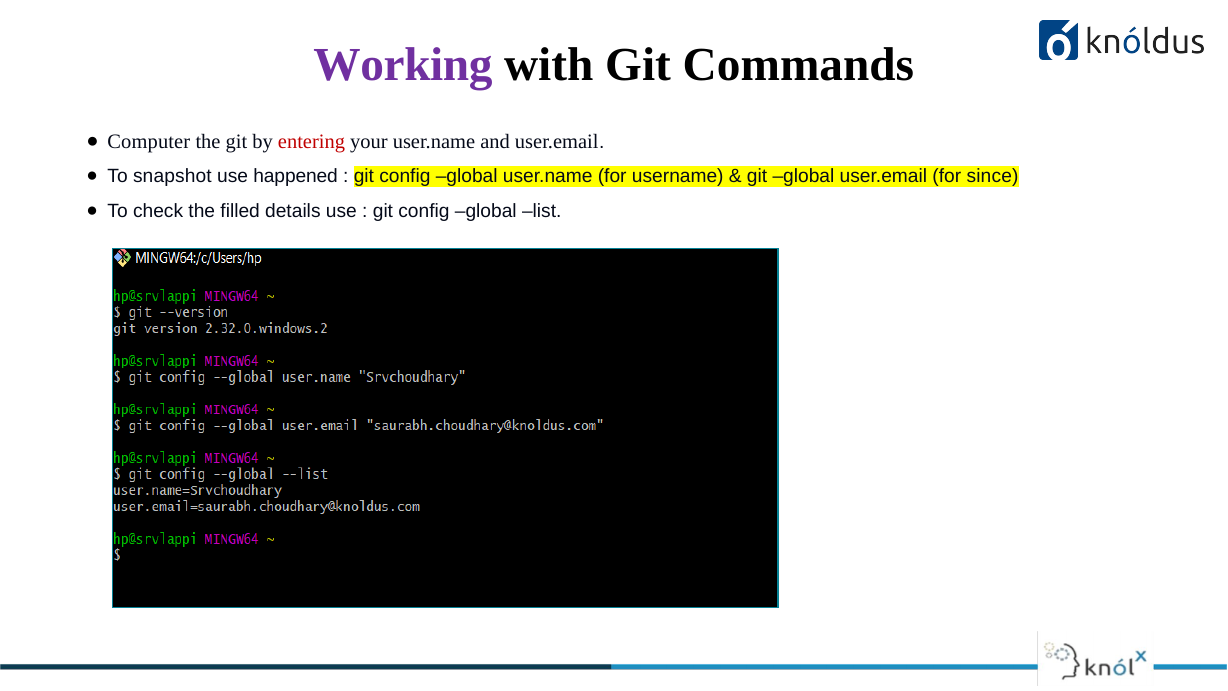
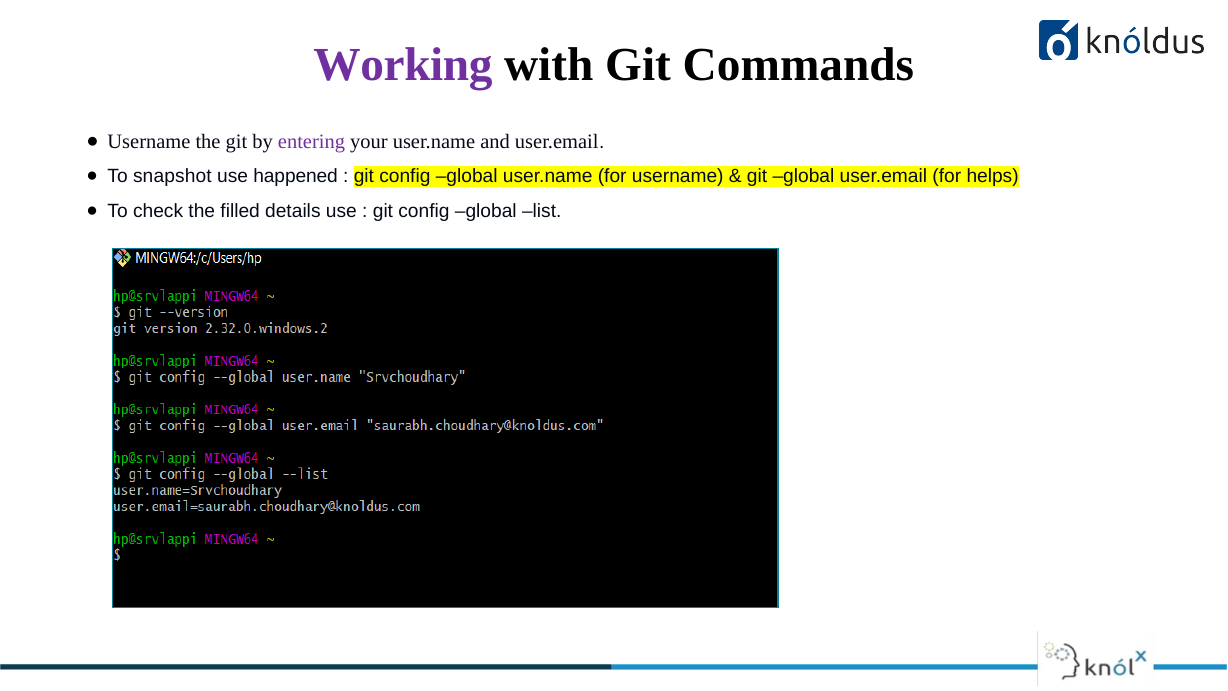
Computer at (149, 141): Computer -> Username
entering colour: red -> purple
since: since -> helps
